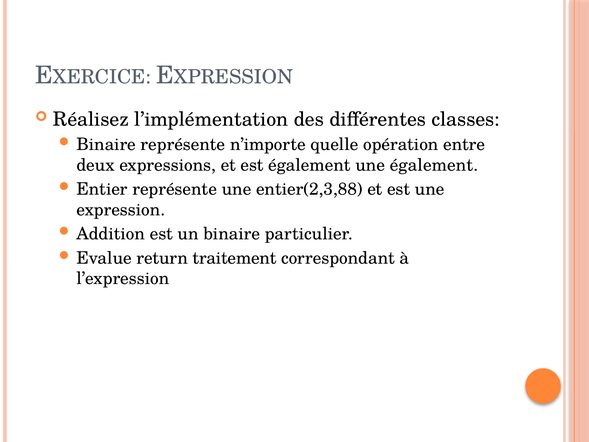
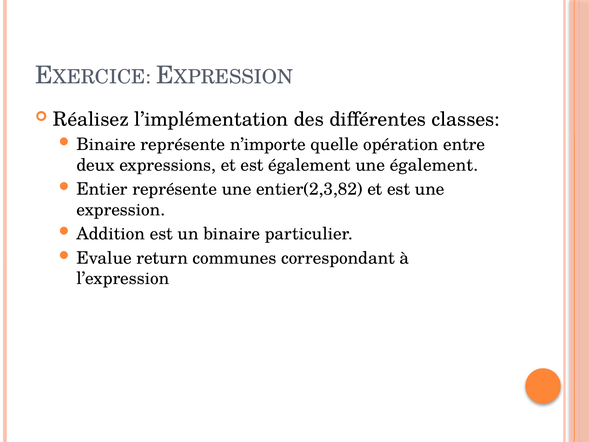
entier(2,3,88: entier(2,3,88 -> entier(2,3,82
traitement: traitement -> communes
